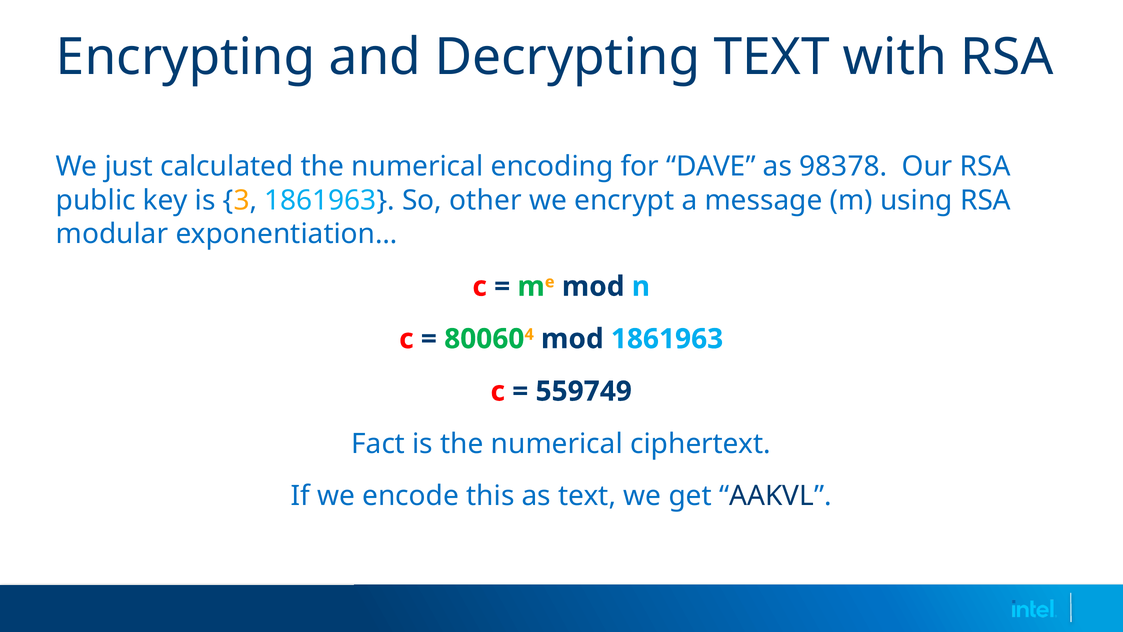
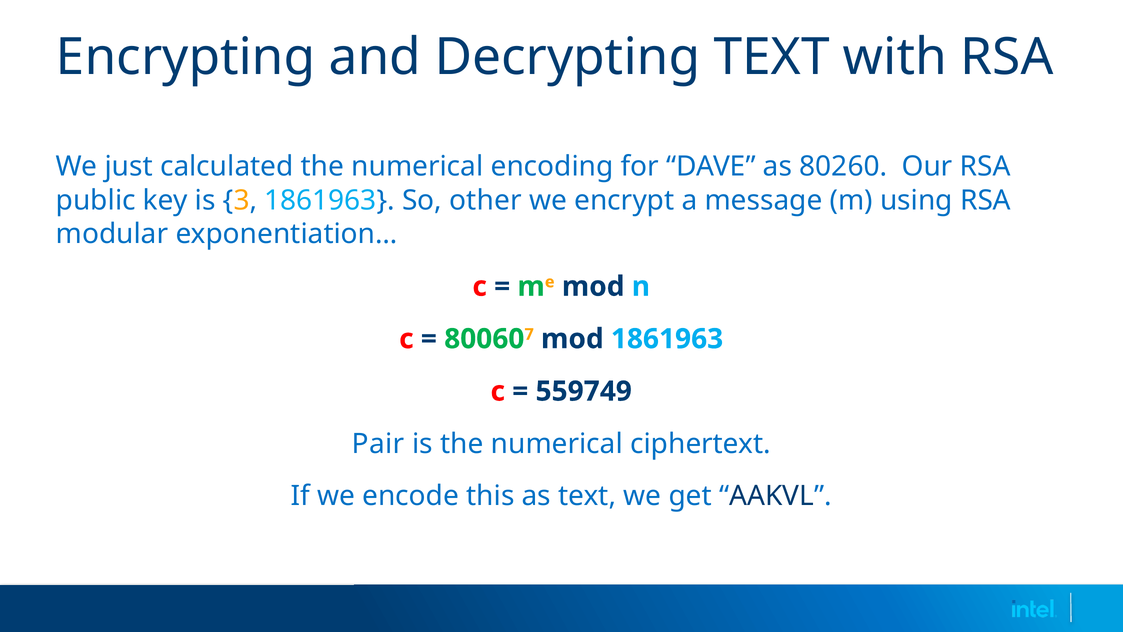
98378: 98378 -> 80260
4: 4 -> 7
Fact: Fact -> Pair
